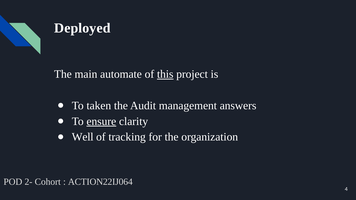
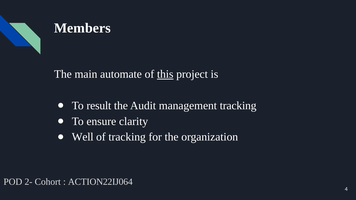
Deployed: Deployed -> Members
taken: taken -> result
management answers: answers -> tracking
ensure underline: present -> none
